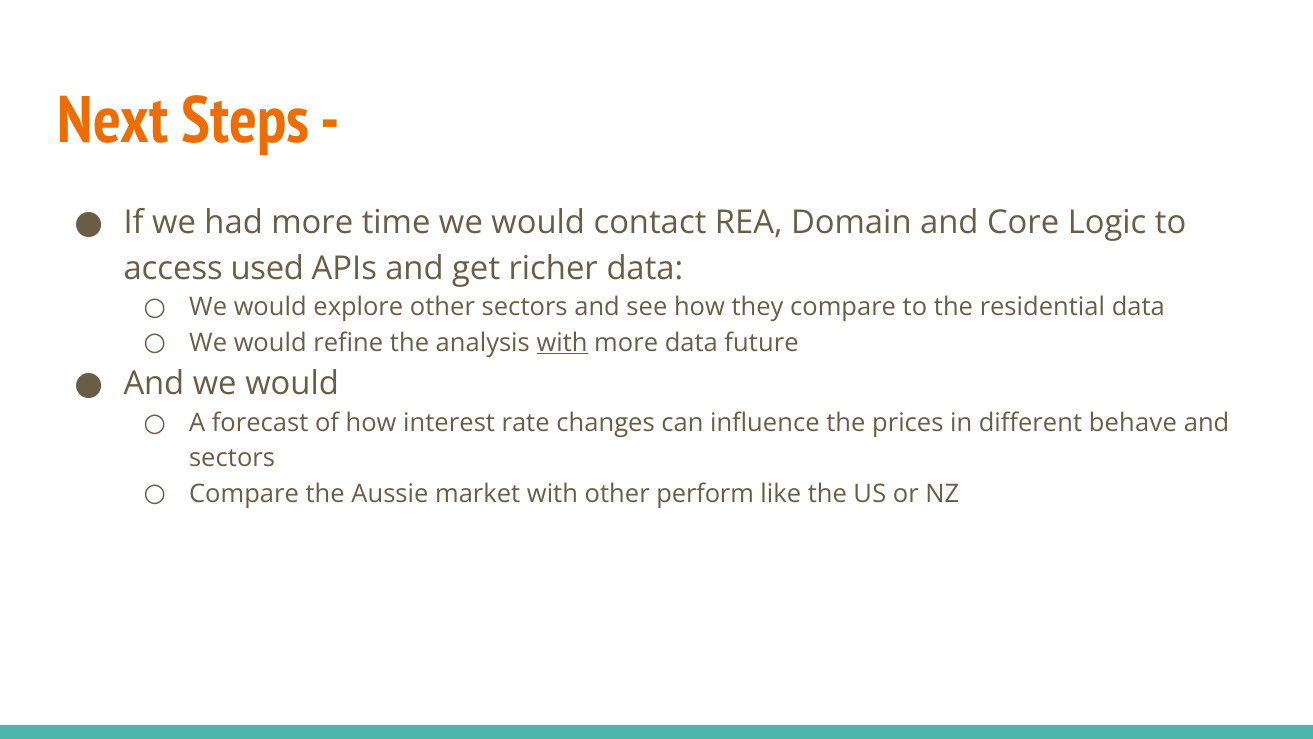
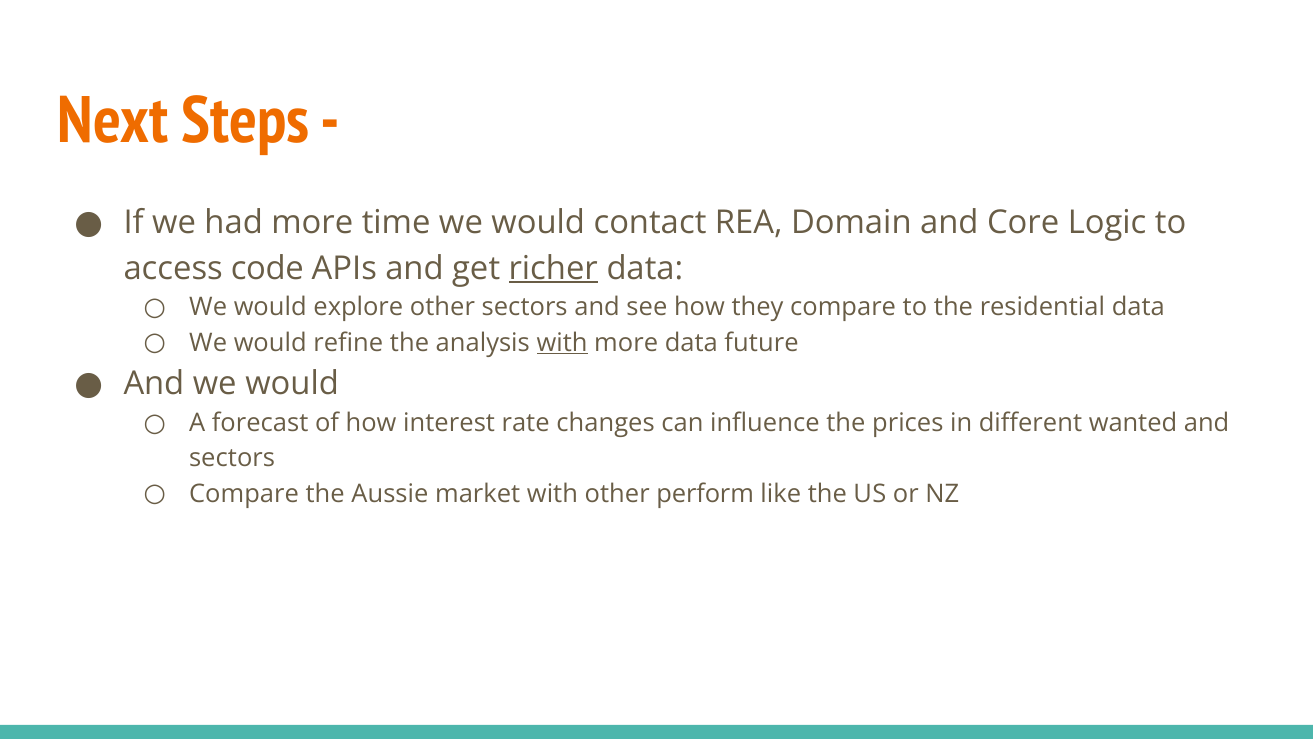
used: used -> code
richer underline: none -> present
behave: behave -> wanted
